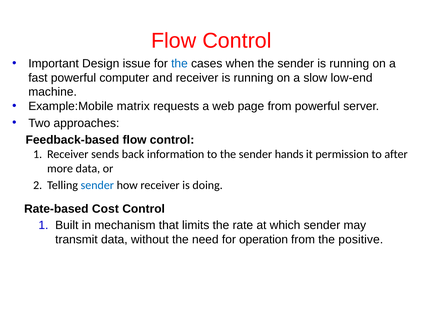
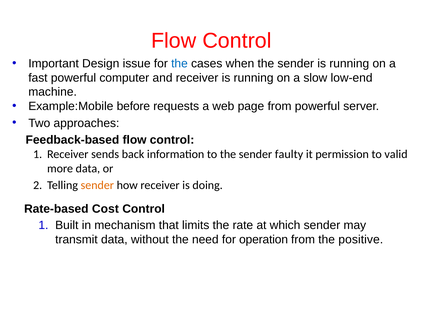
matrix: matrix -> before
hands: hands -> faulty
after: after -> valid
sender at (97, 185) colour: blue -> orange
